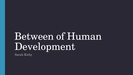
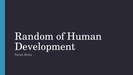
Between: Between -> Random
